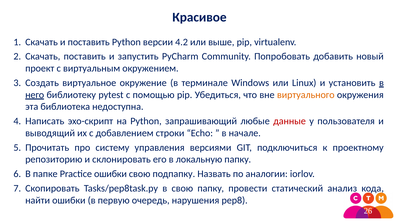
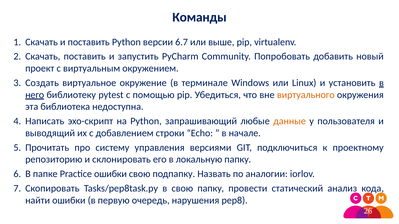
Красивое: Красивое -> Команды
4.2: 4.2 -> 6.7
данные colour: red -> orange
